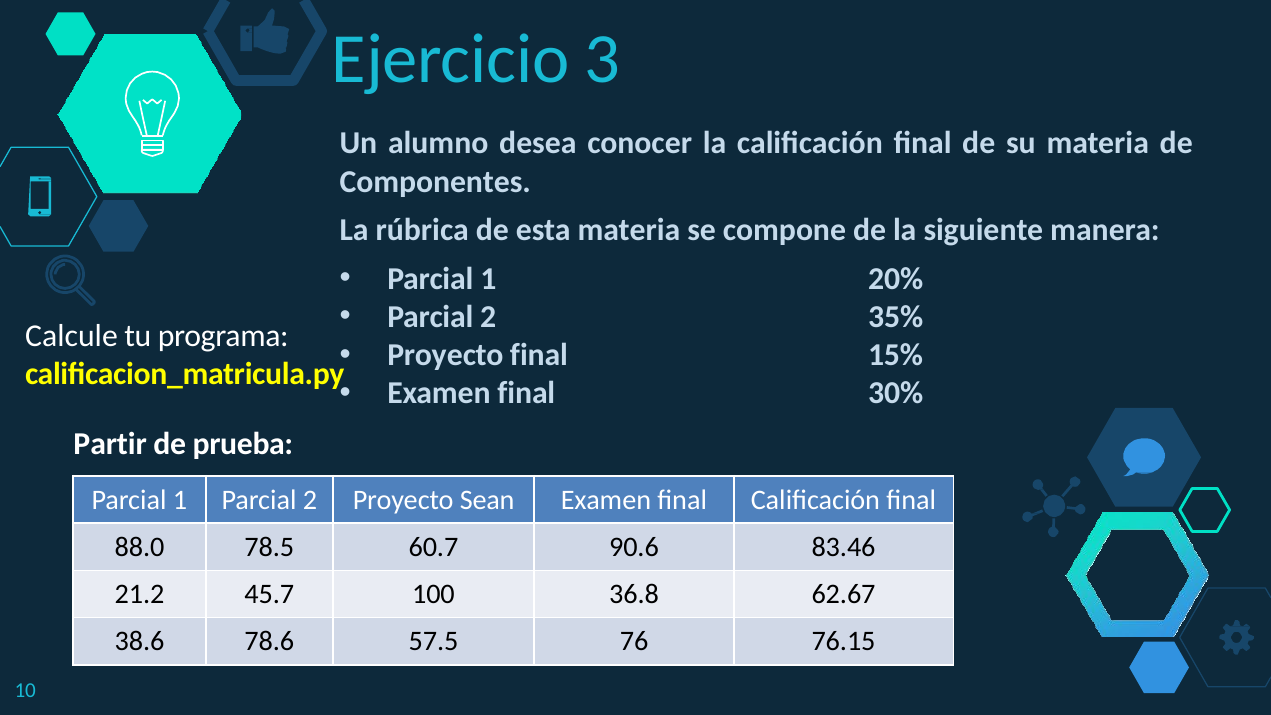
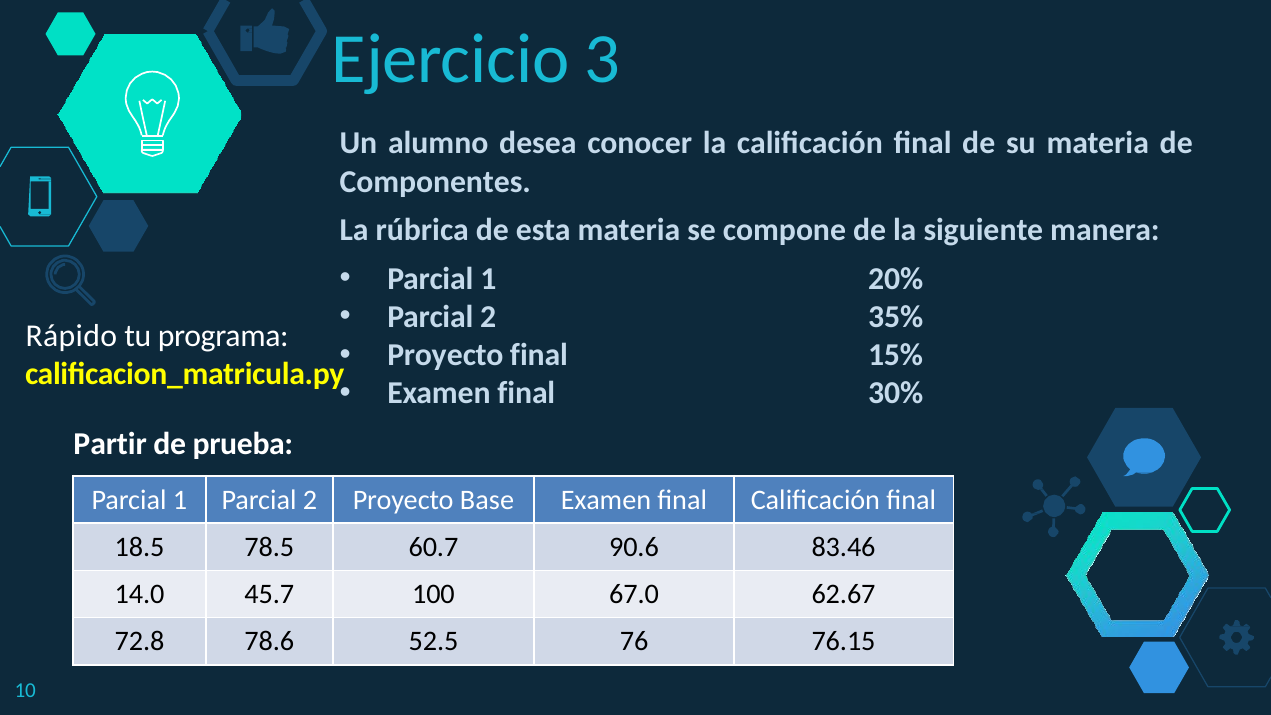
Calcule: Calcule -> Rápido
Sean: Sean -> Base
88.0: 88.0 -> 18.5
21.2: 21.2 -> 14.0
36.8: 36.8 -> 67.0
38.6: 38.6 -> 72.8
57.5: 57.5 -> 52.5
